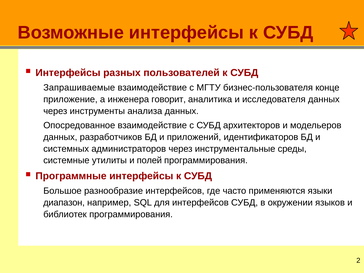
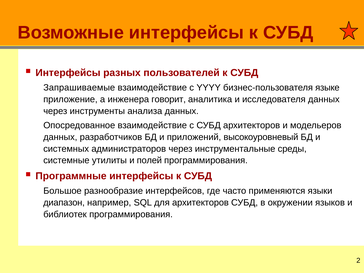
МГТУ: МГТУ -> YYYY
конце: конце -> языке
идентификаторов: идентификаторов -> высокоуровневый
для интерфейсов: интерфейсов -> архитекторов
